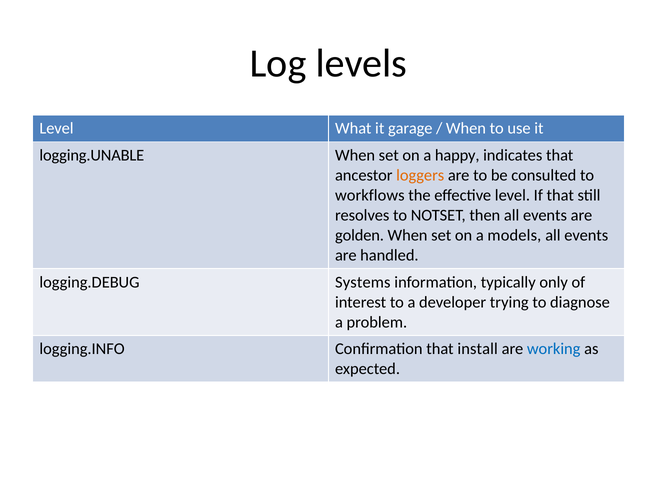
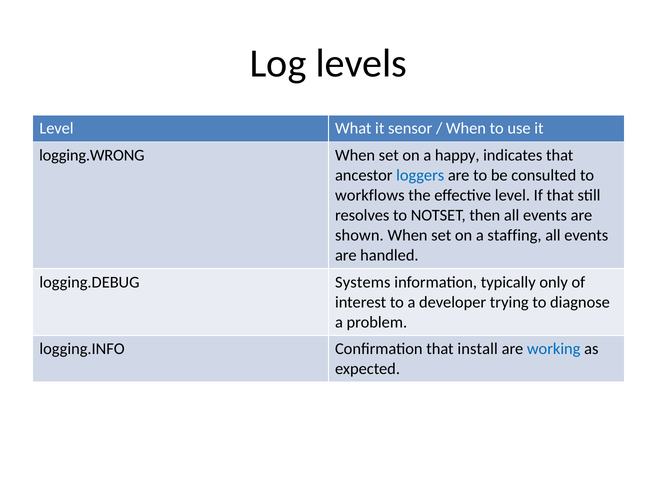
garage: garage -> sensor
logging.UNABLE: logging.UNABLE -> logging.WRONG
loggers colour: orange -> blue
golden: golden -> shown
models: models -> staffing
